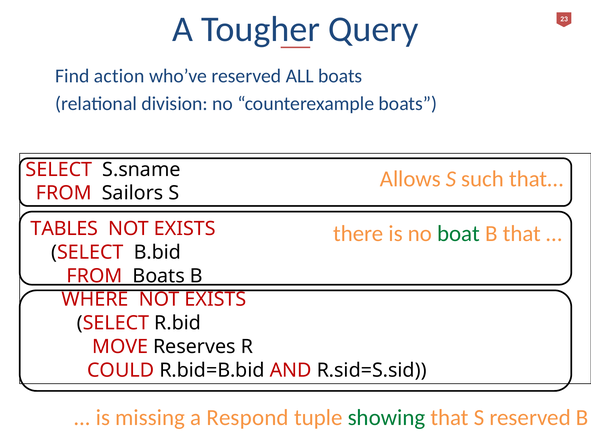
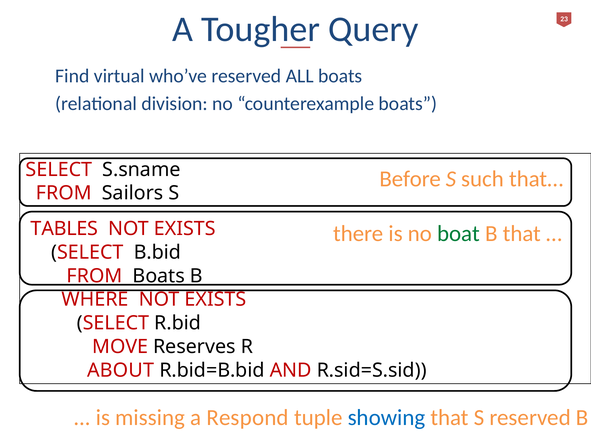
action: action -> virtual
Allows: Allows -> Before
COULD: COULD -> ABOUT
showing colour: green -> blue
